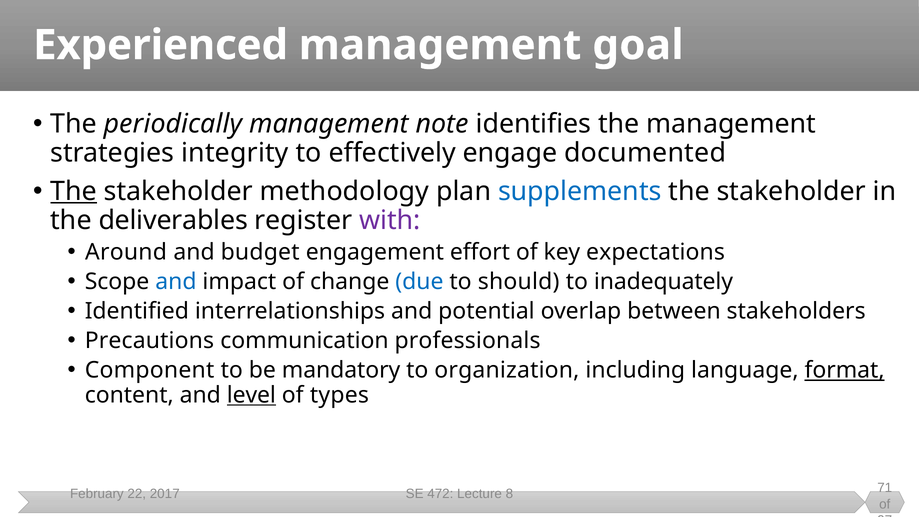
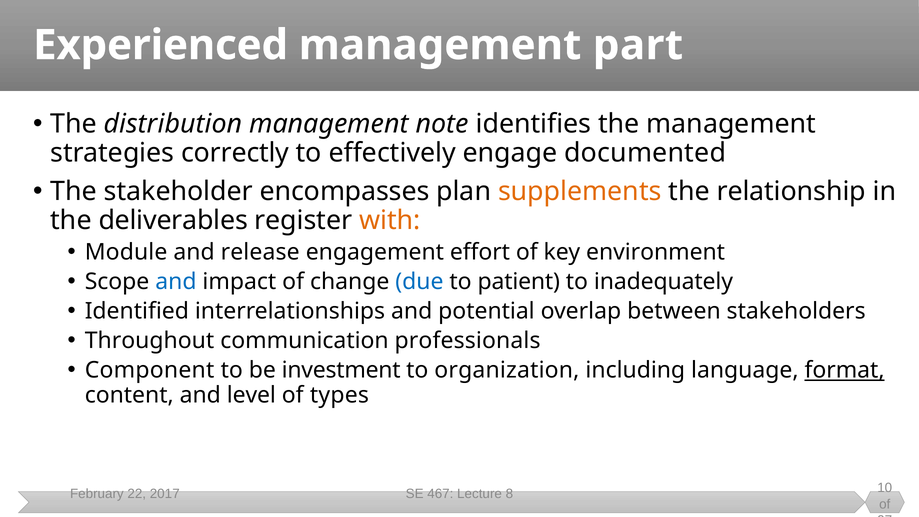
goal: goal -> part
periodically: periodically -> distribution
integrity: integrity -> correctly
The at (74, 191) underline: present -> none
methodology: methodology -> encompasses
supplements colour: blue -> orange
stakeholder at (791, 191): stakeholder -> relationship
with colour: purple -> orange
Around: Around -> Module
budget: budget -> release
expectations: expectations -> environment
should: should -> patient
Precautions: Precautions -> Throughout
mandatory: mandatory -> investment
level underline: present -> none
472: 472 -> 467
71: 71 -> 10
